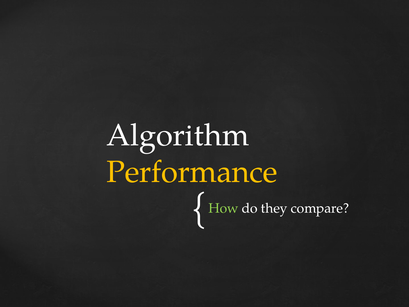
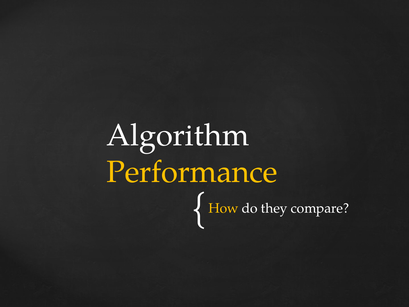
How colour: light green -> yellow
